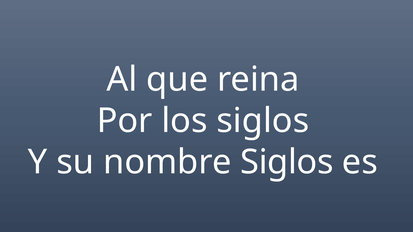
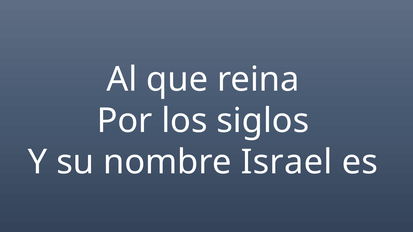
nombre Siglos: Siglos -> Israel
